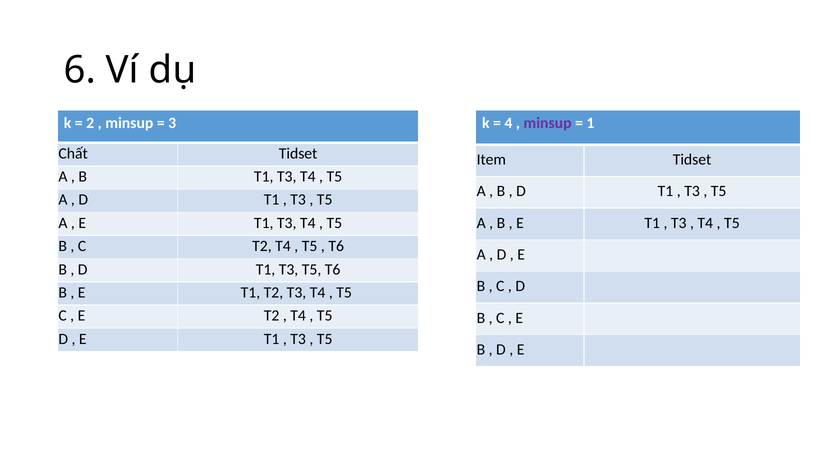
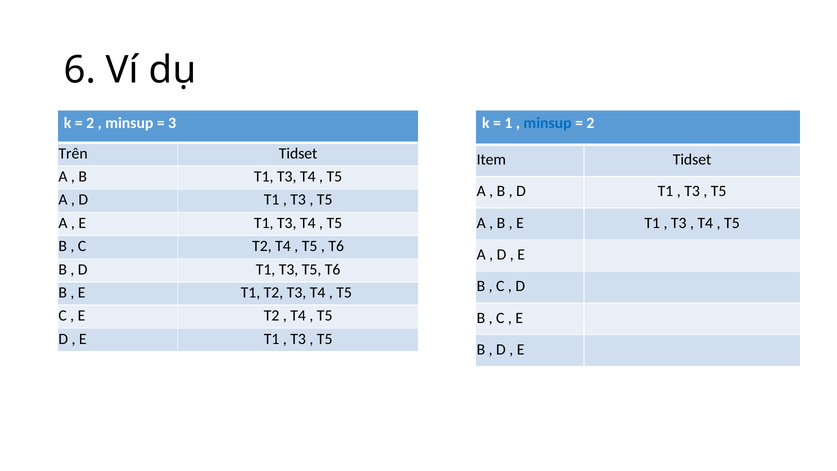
4: 4 -> 1
minsup at (548, 123) colour: purple -> blue
1 at (590, 123): 1 -> 2
Chất: Chất -> Trên
